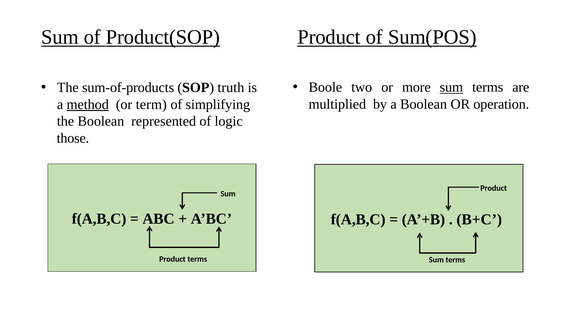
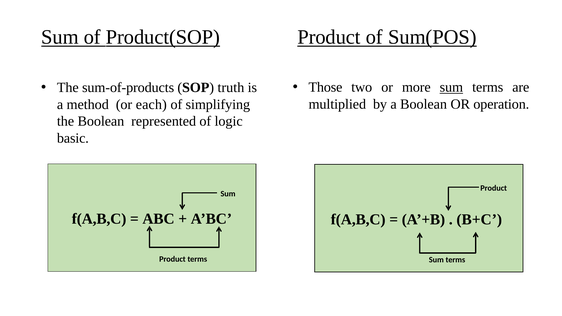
Boole: Boole -> Those
method underline: present -> none
term: term -> each
those: those -> basic
